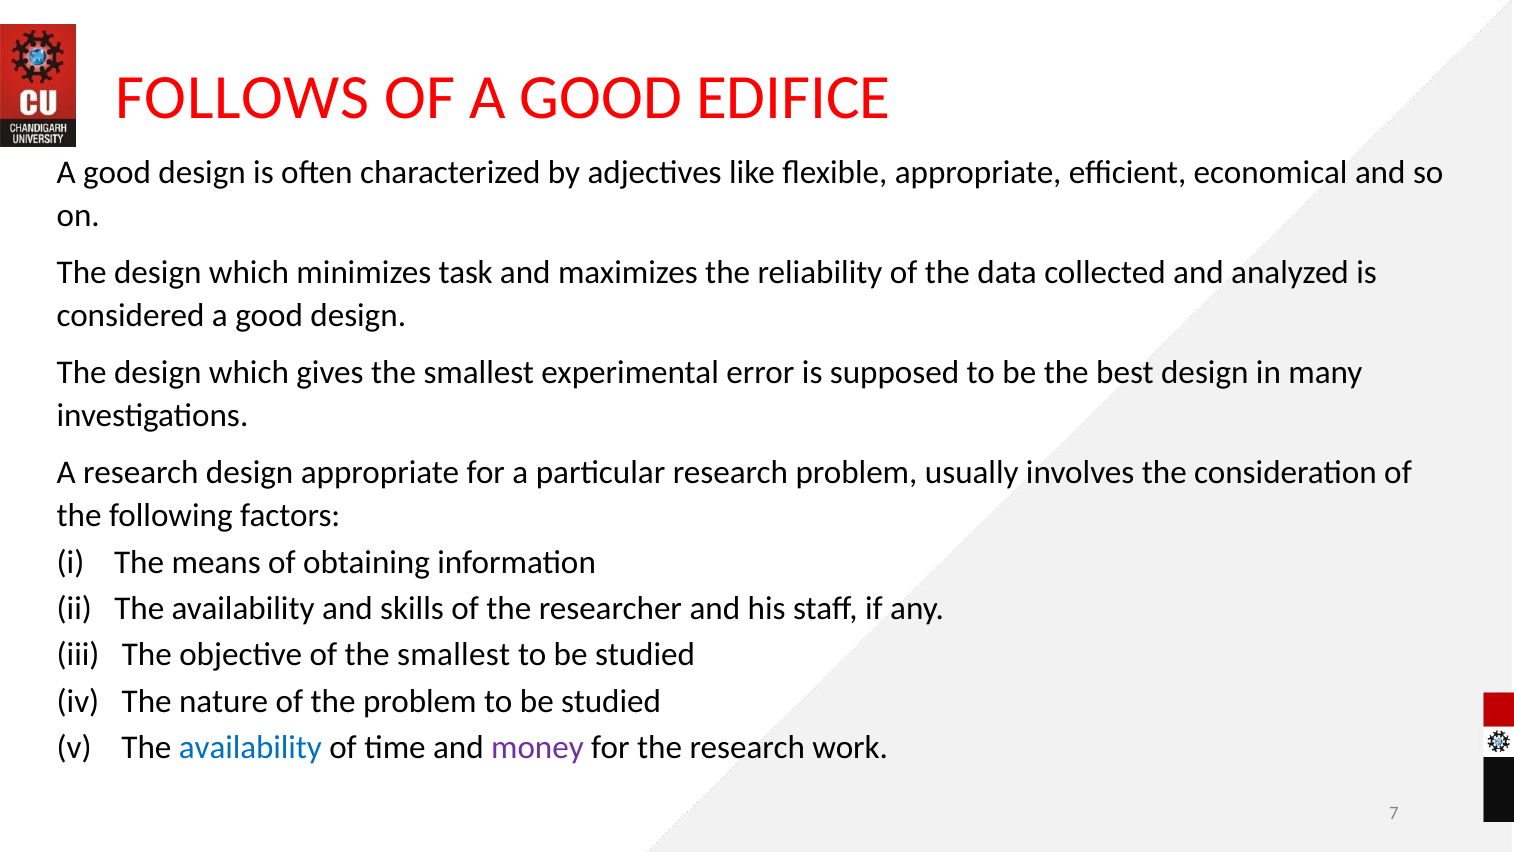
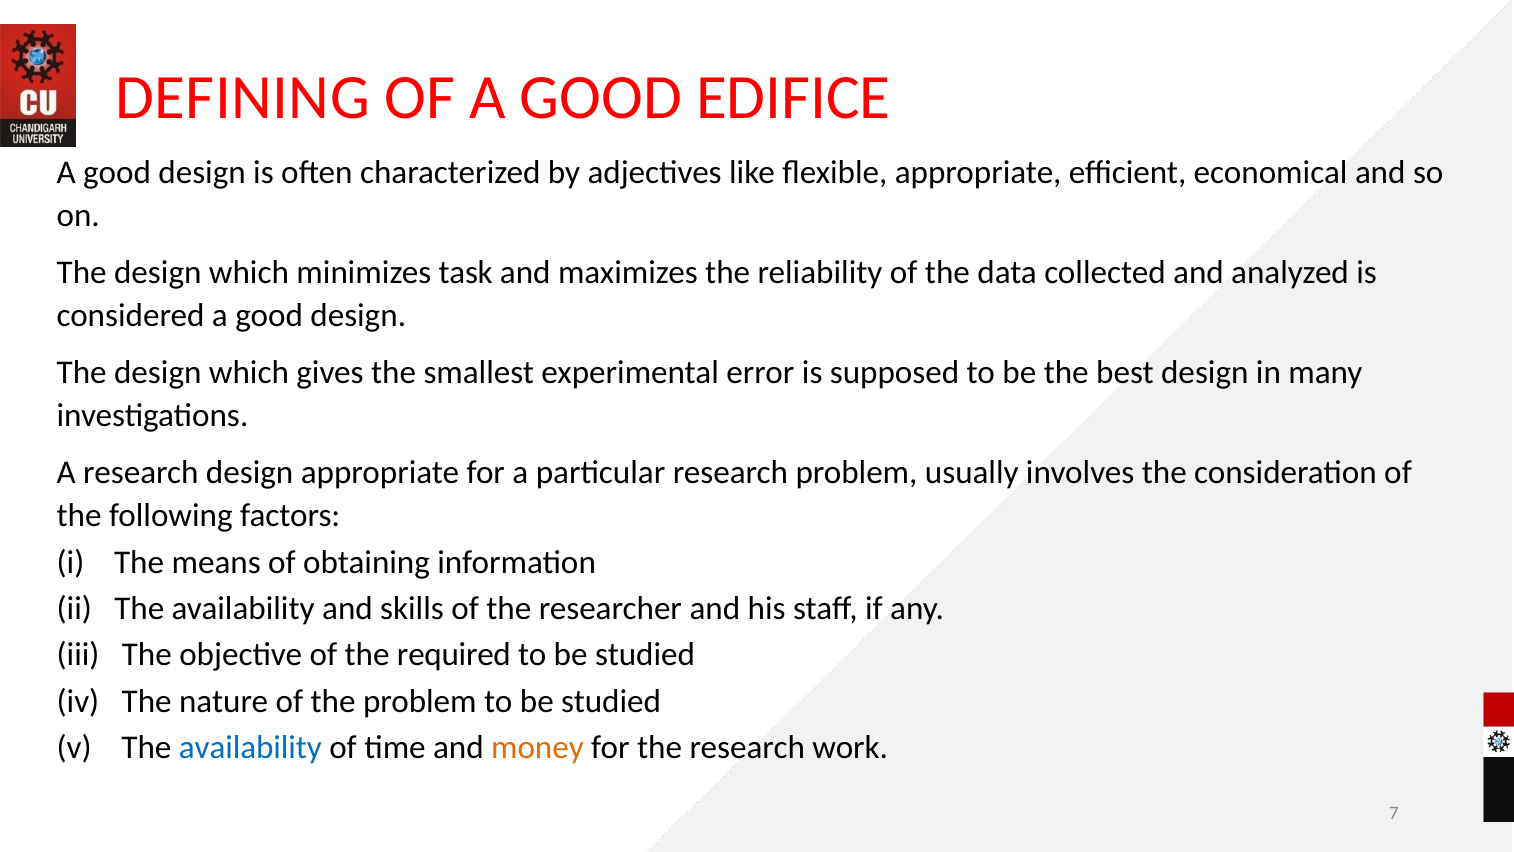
FOLLOWS: FOLLOWS -> DEFINING
of the smallest: smallest -> required
money colour: purple -> orange
